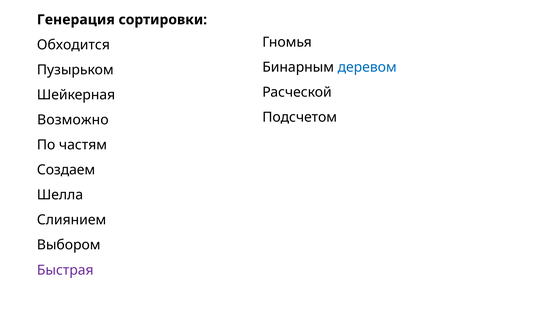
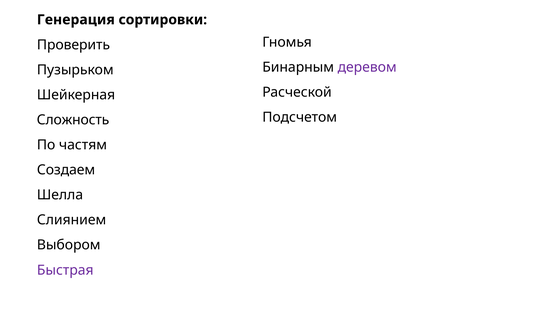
Обходится: Обходится -> Проверить
деревом colour: blue -> purple
Возможно: Возможно -> Сложность
